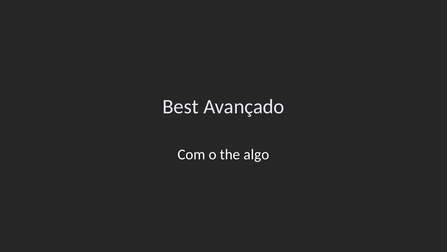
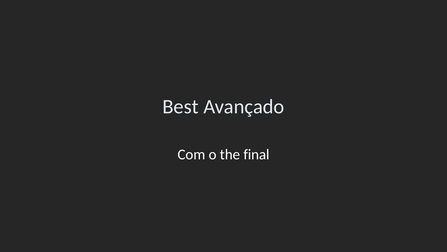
algo: algo -> final
